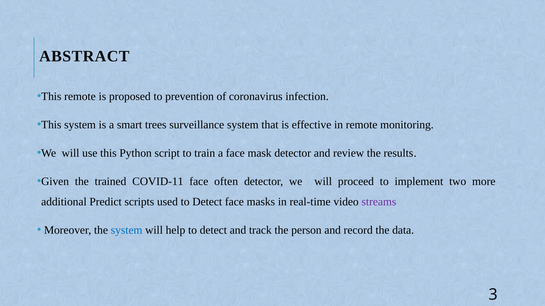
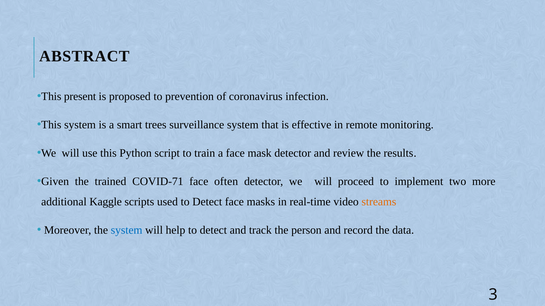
This remote: remote -> present
COVID-11: COVID-11 -> COVID-71
Predict: Predict -> Kaggle
streams colour: purple -> orange
